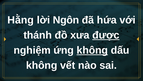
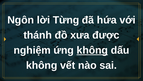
Hằng: Hằng -> Ngôn
Ngôn: Ngôn -> Từng
được underline: present -> none
